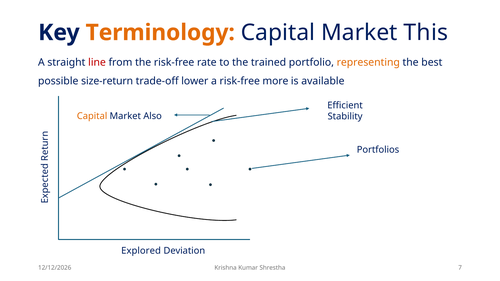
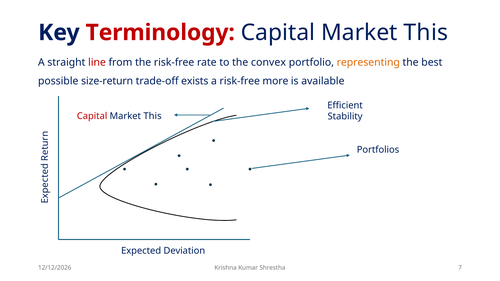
Terminology colour: orange -> red
trained: trained -> convex
lower: lower -> exists
Capital at (92, 116) colour: orange -> red
Also at (153, 116): Also -> This
Explored: Explored -> Expected
